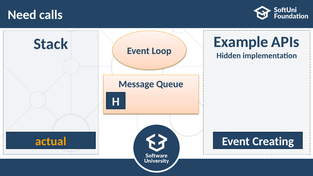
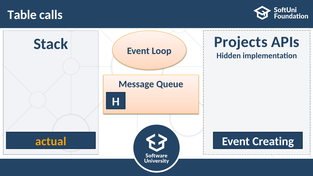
Need: Need -> Table
Example: Example -> Projects
